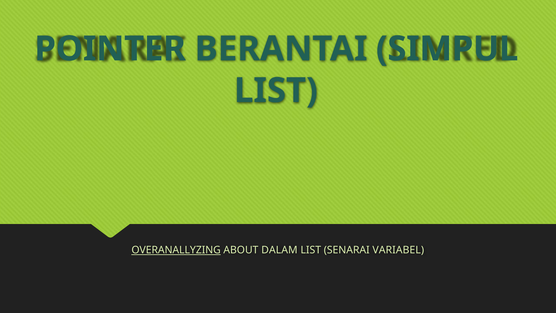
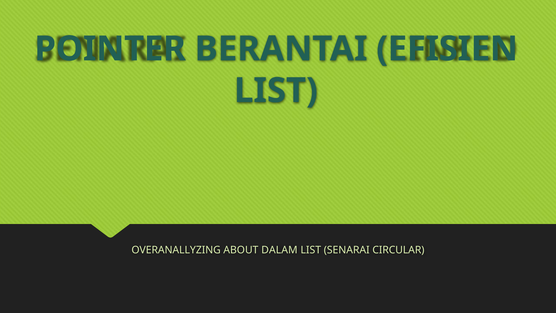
SIMPUL: SIMPUL -> EFISIEN
OVERANALLYZING underline: present -> none
VARIABEL: VARIABEL -> CIRCULAR
